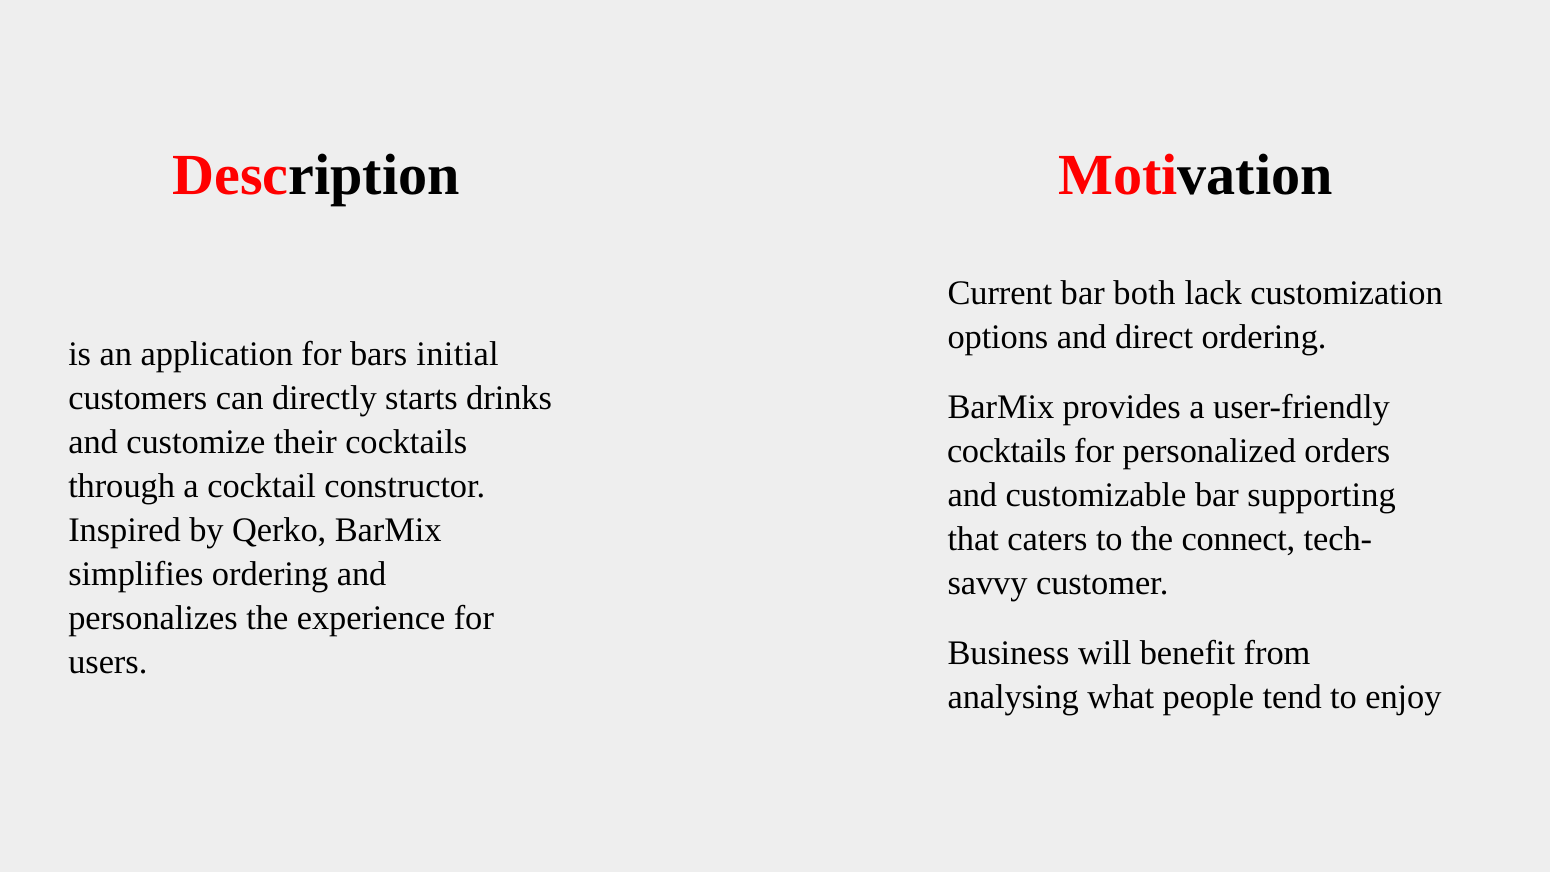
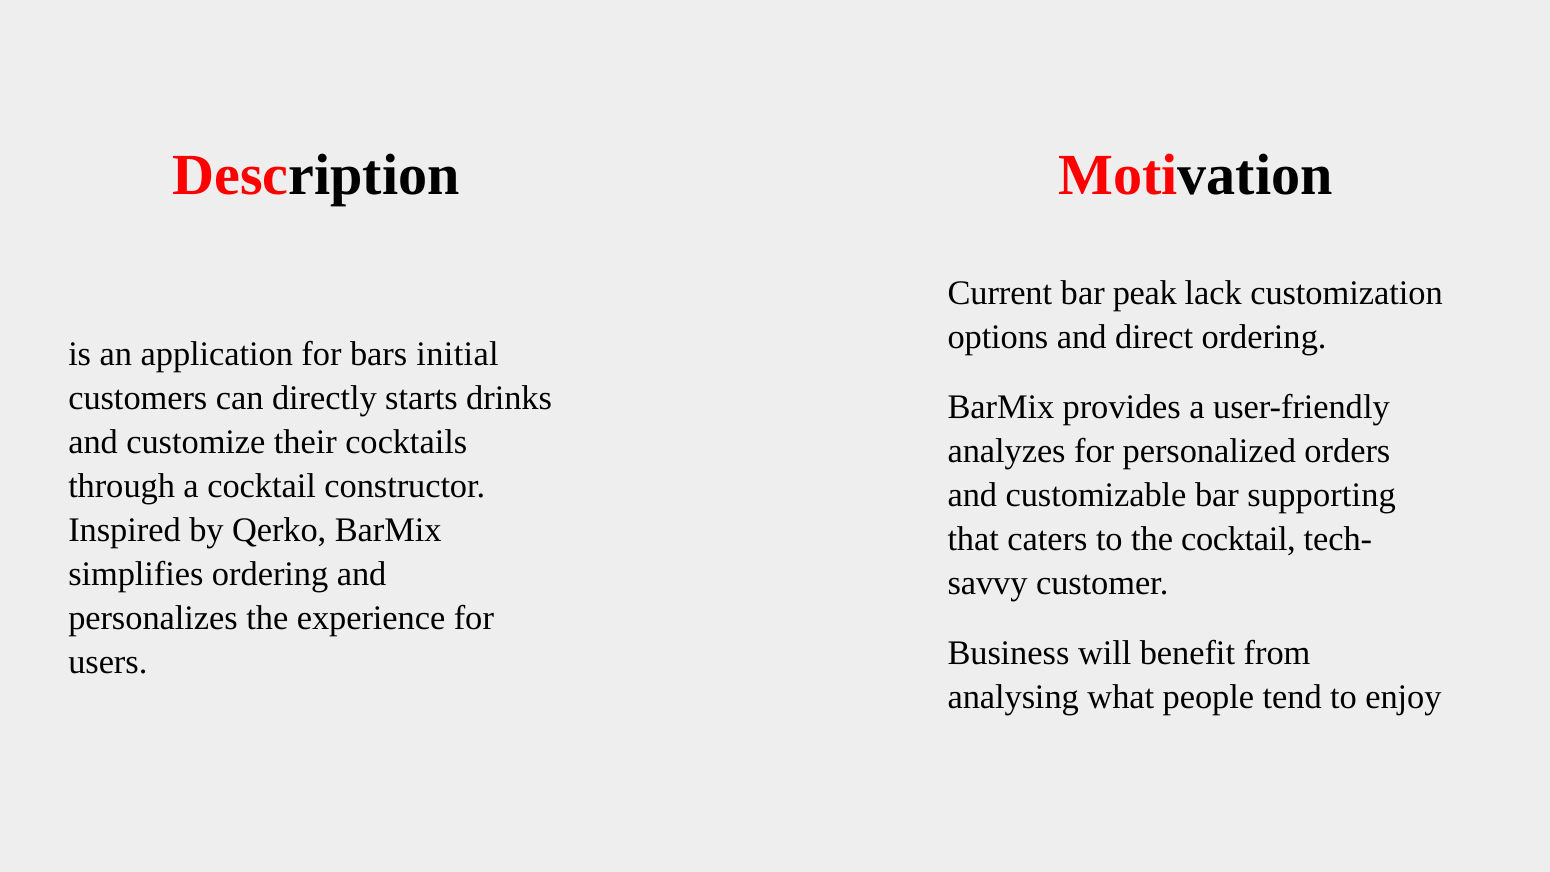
both: both -> peak
cocktails at (1007, 451): cocktails -> analyzes
the connect: connect -> cocktail
